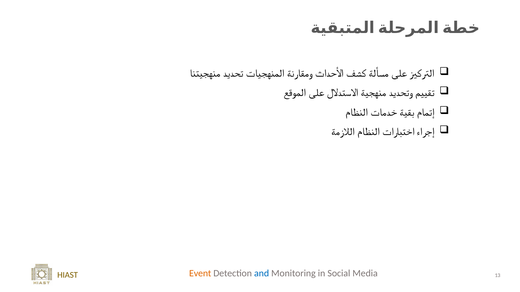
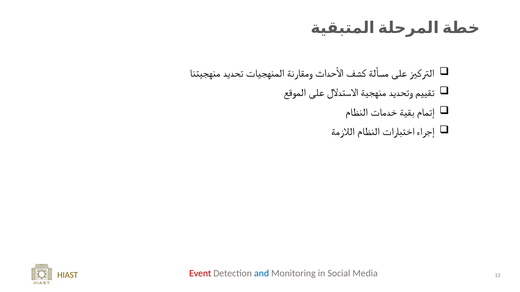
Event colour: orange -> red
